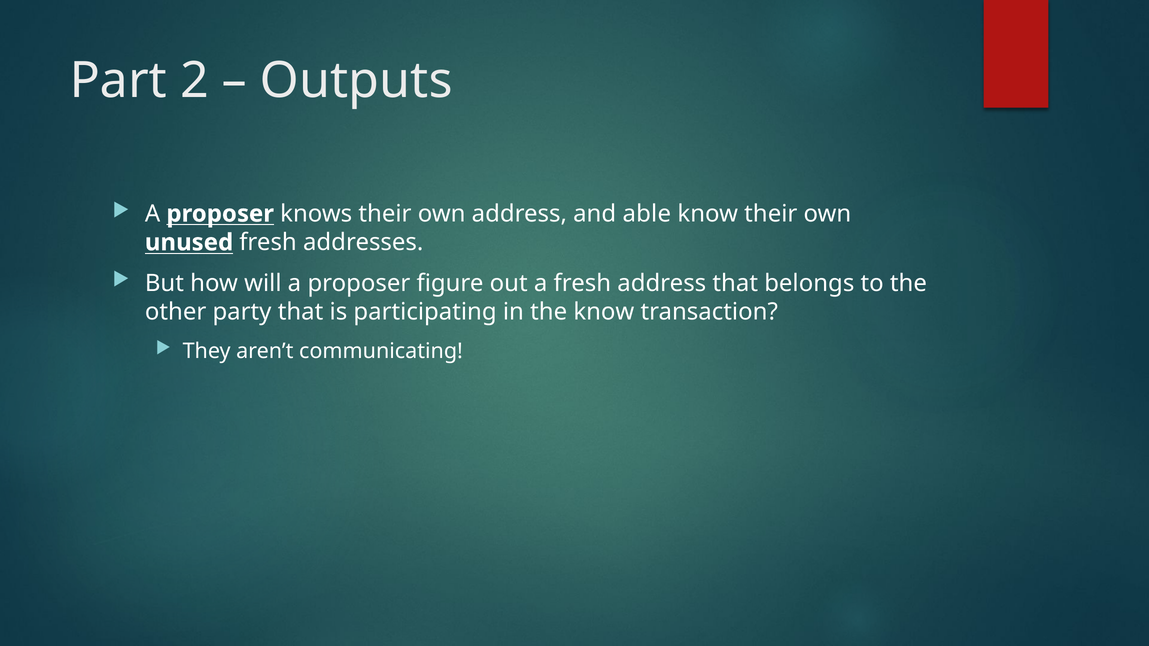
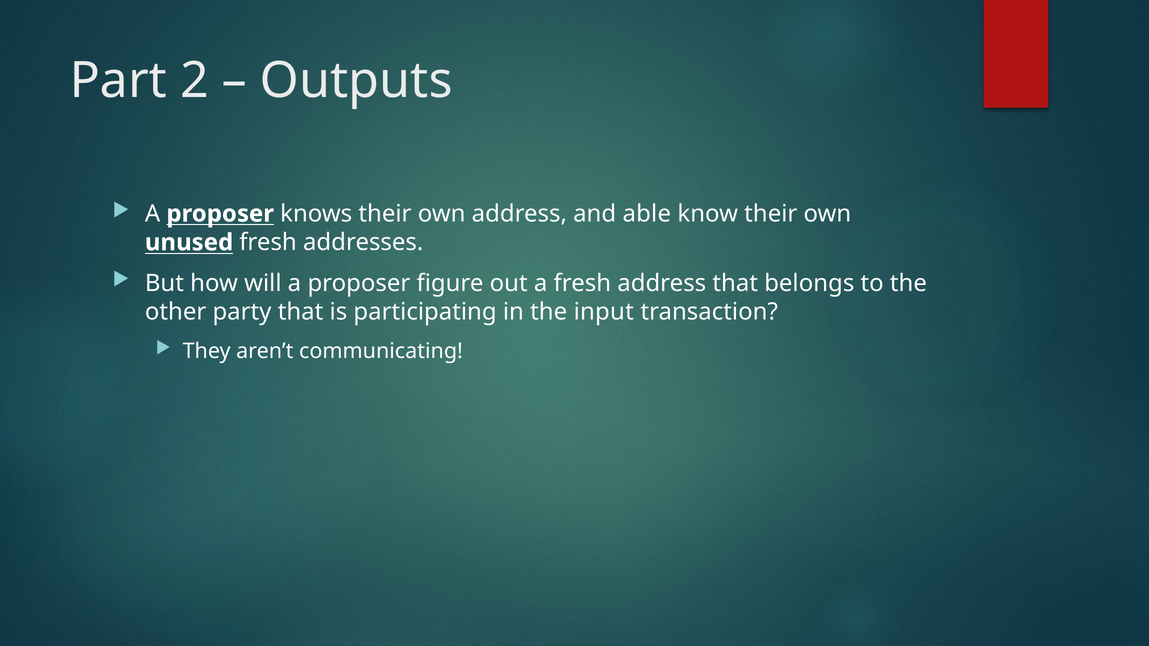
the know: know -> input
